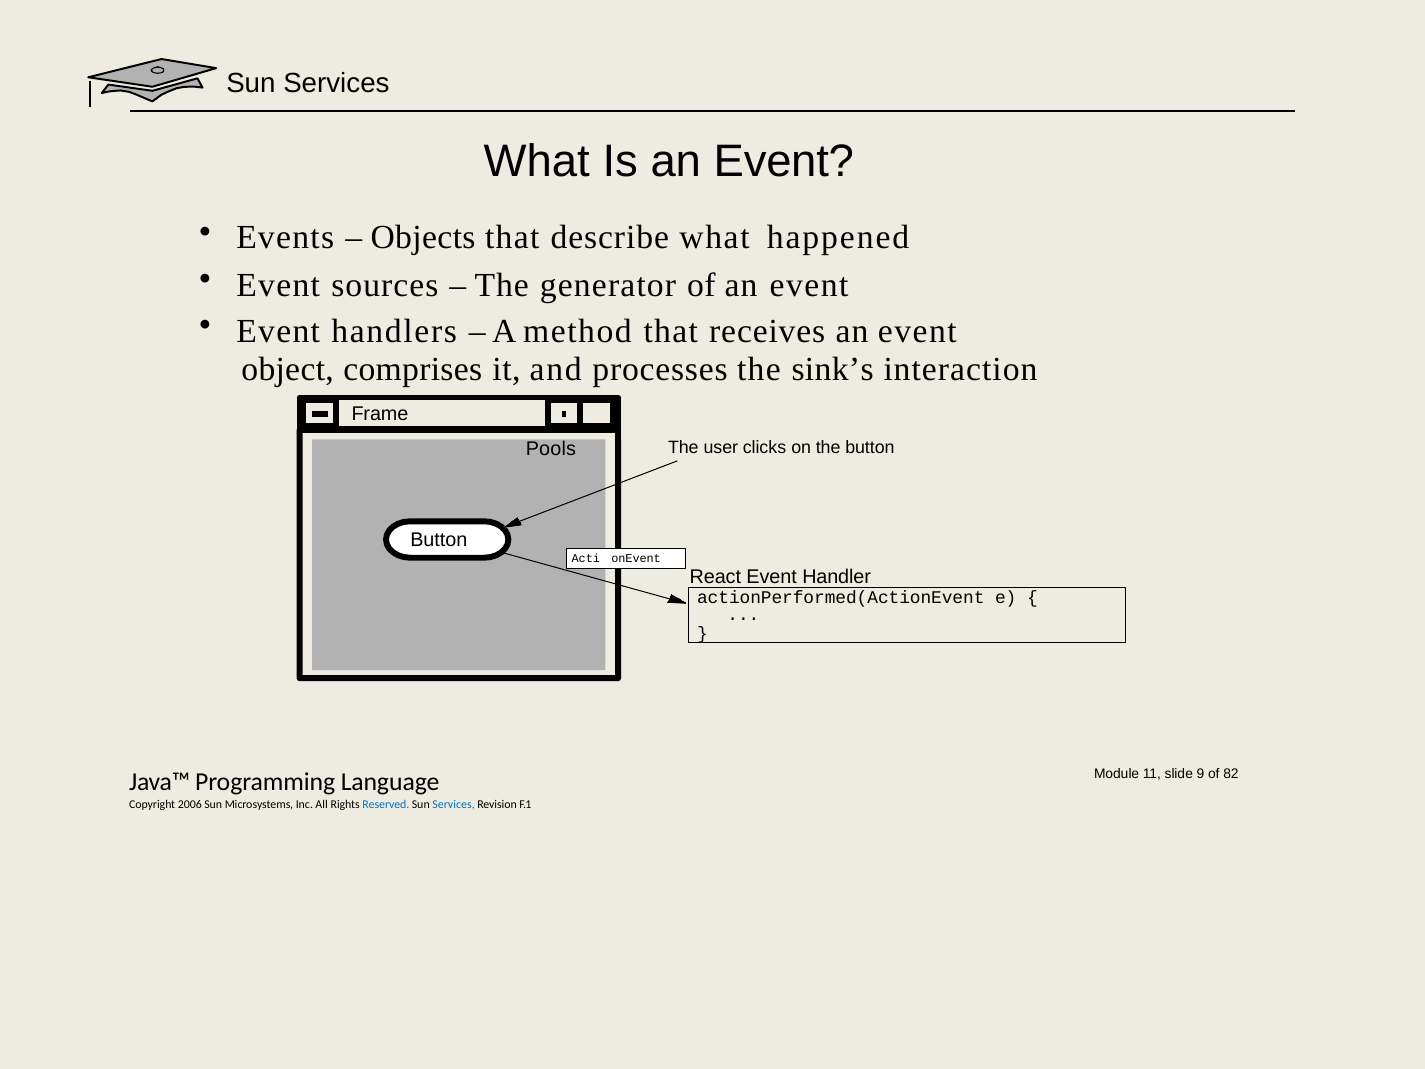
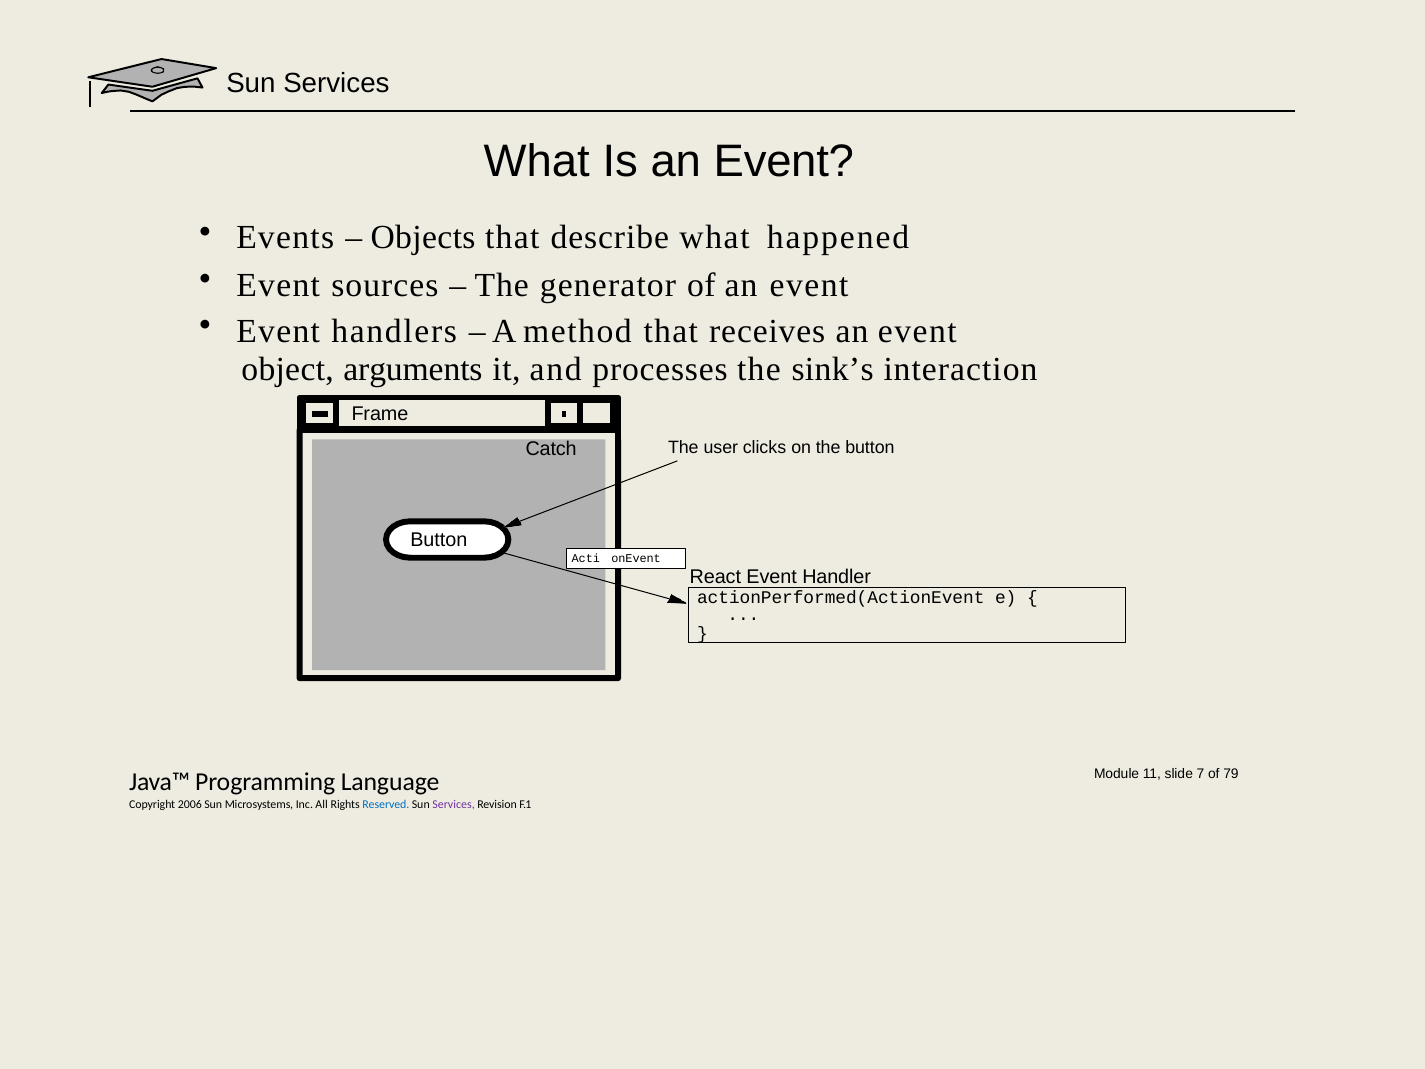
comprises: comprises -> arguments
Pools: Pools -> Catch
9: 9 -> 7
82: 82 -> 79
Services at (454, 804) colour: blue -> purple
